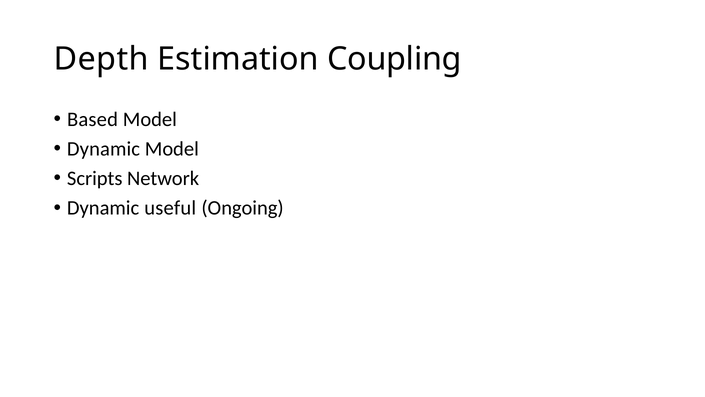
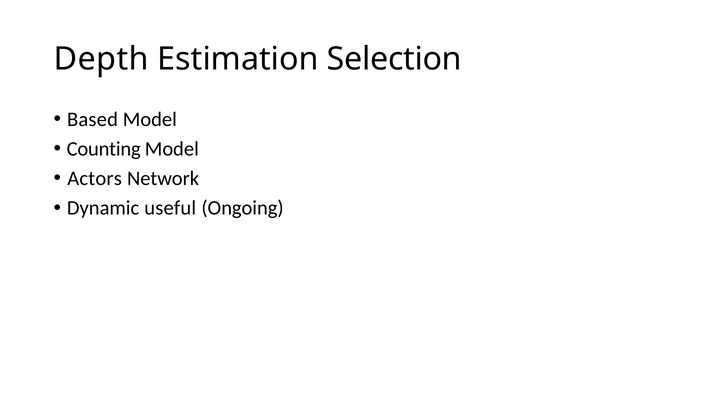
Coupling: Coupling -> Selection
Dynamic at (104, 149): Dynamic -> Counting
Scripts: Scripts -> Actors
